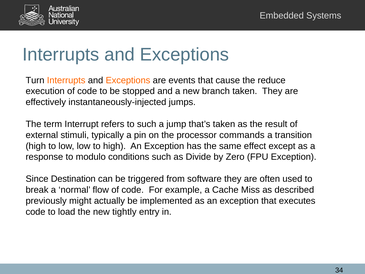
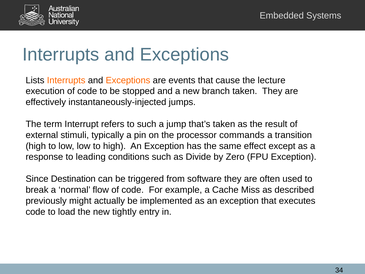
Turn: Turn -> Lists
reduce: reduce -> lecture
modulo: modulo -> leading
